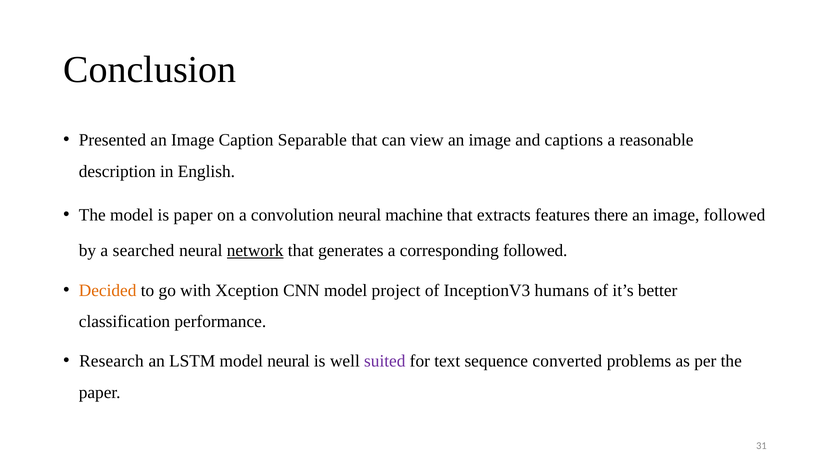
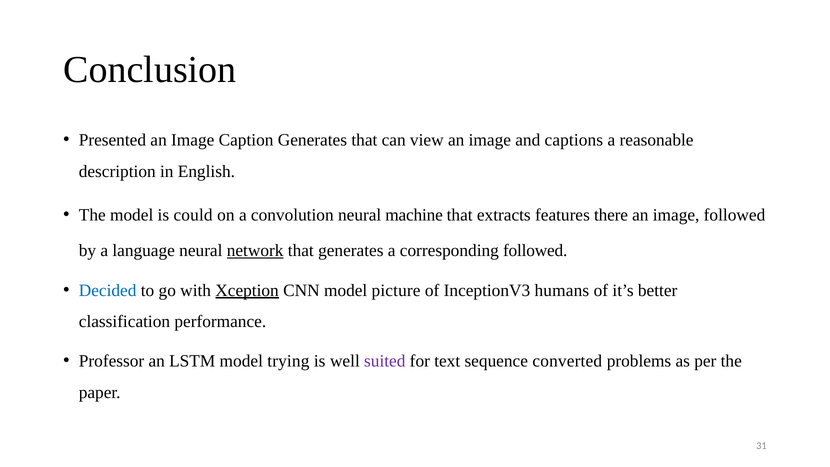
Caption Separable: Separable -> Generates
is paper: paper -> could
searched: searched -> language
Decided colour: orange -> blue
Xception underline: none -> present
project: project -> picture
Research: Research -> Professor
model neural: neural -> trying
